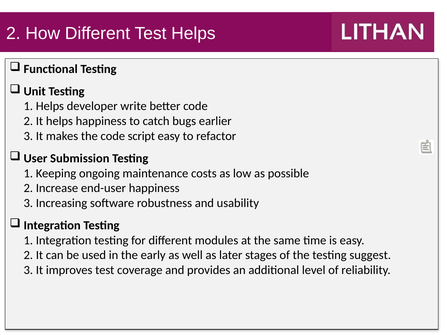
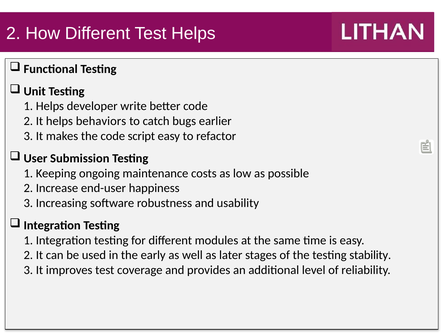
helps happiness: happiness -> behaviors
suggest: suggest -> stability
